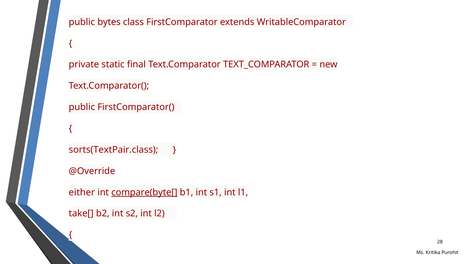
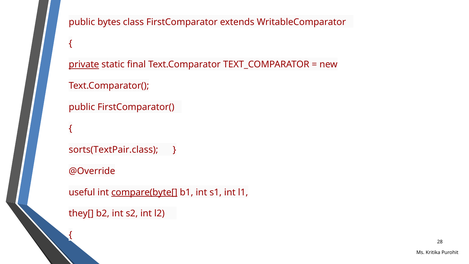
private underline: none -> present
either: either -> useful
take[: take[ -> they[
